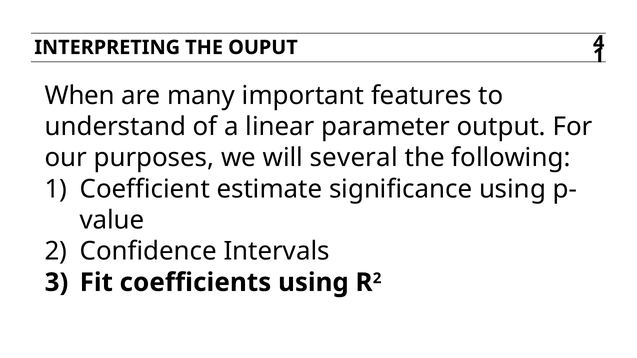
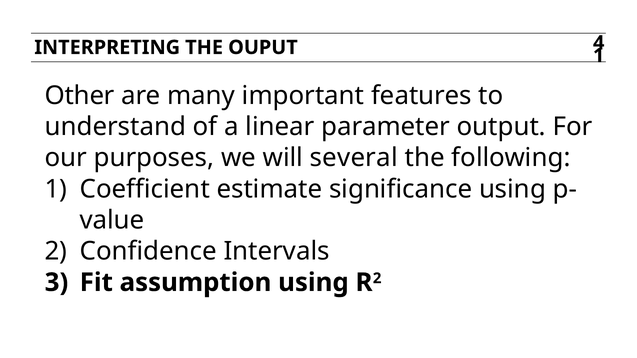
When: When -> Other
coefficients: coefficients -> assumption
